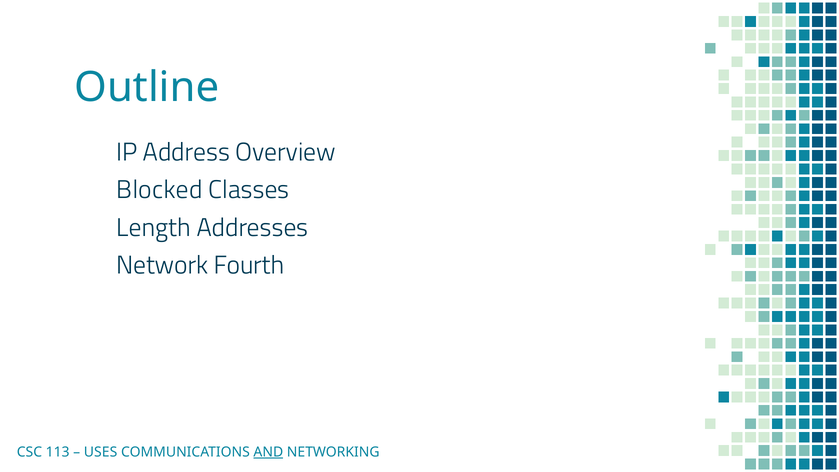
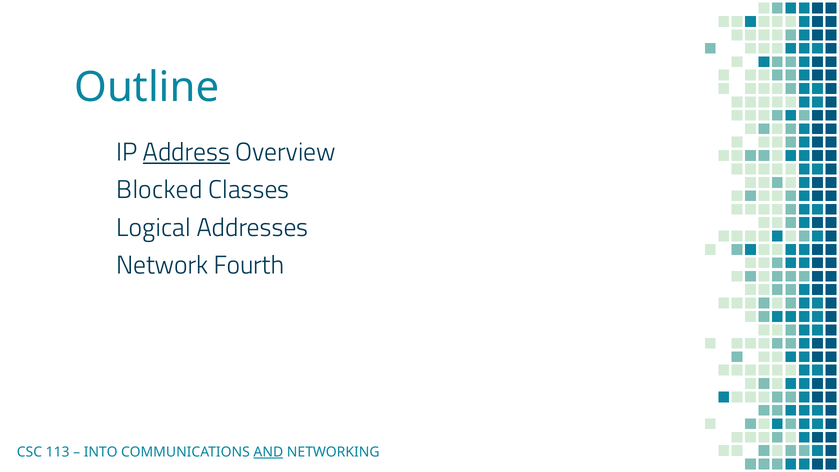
Address underline: none -> present
Length: Length -> Logical
USES: USES -> INTO
